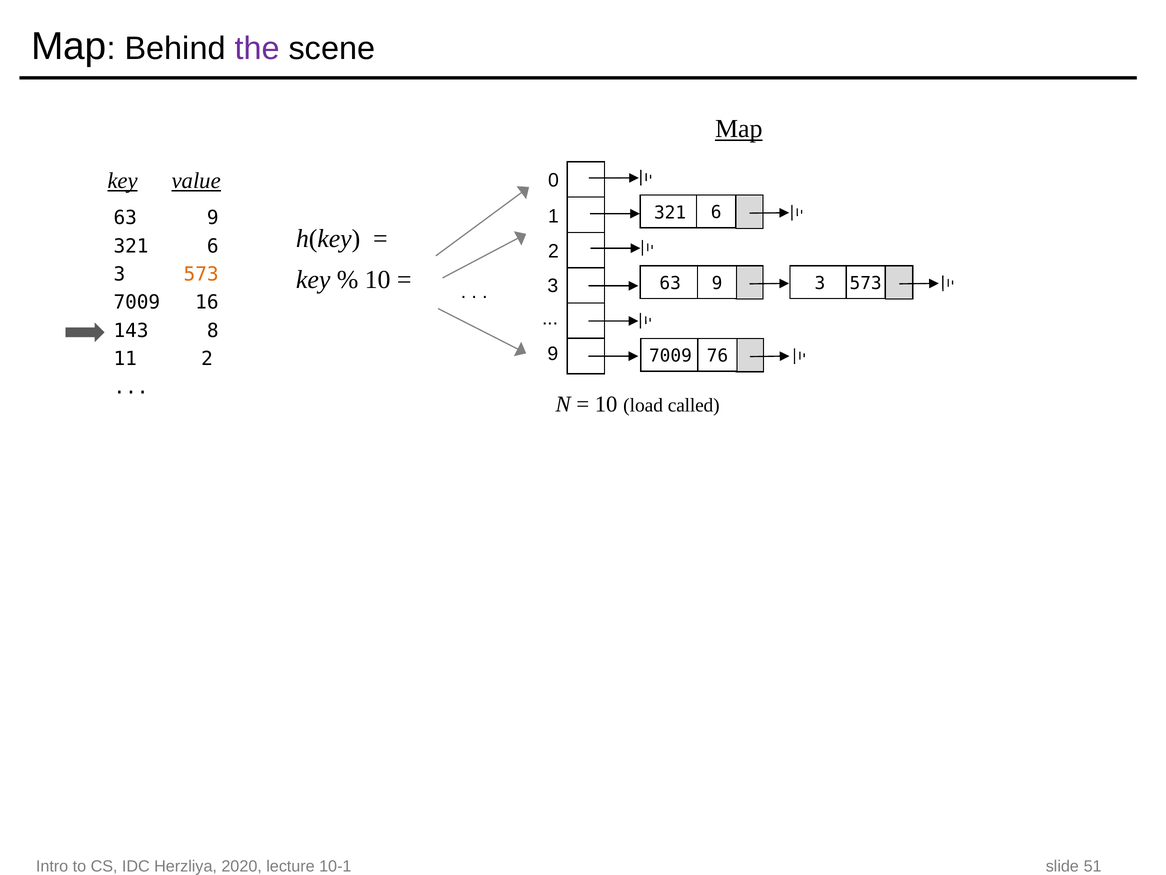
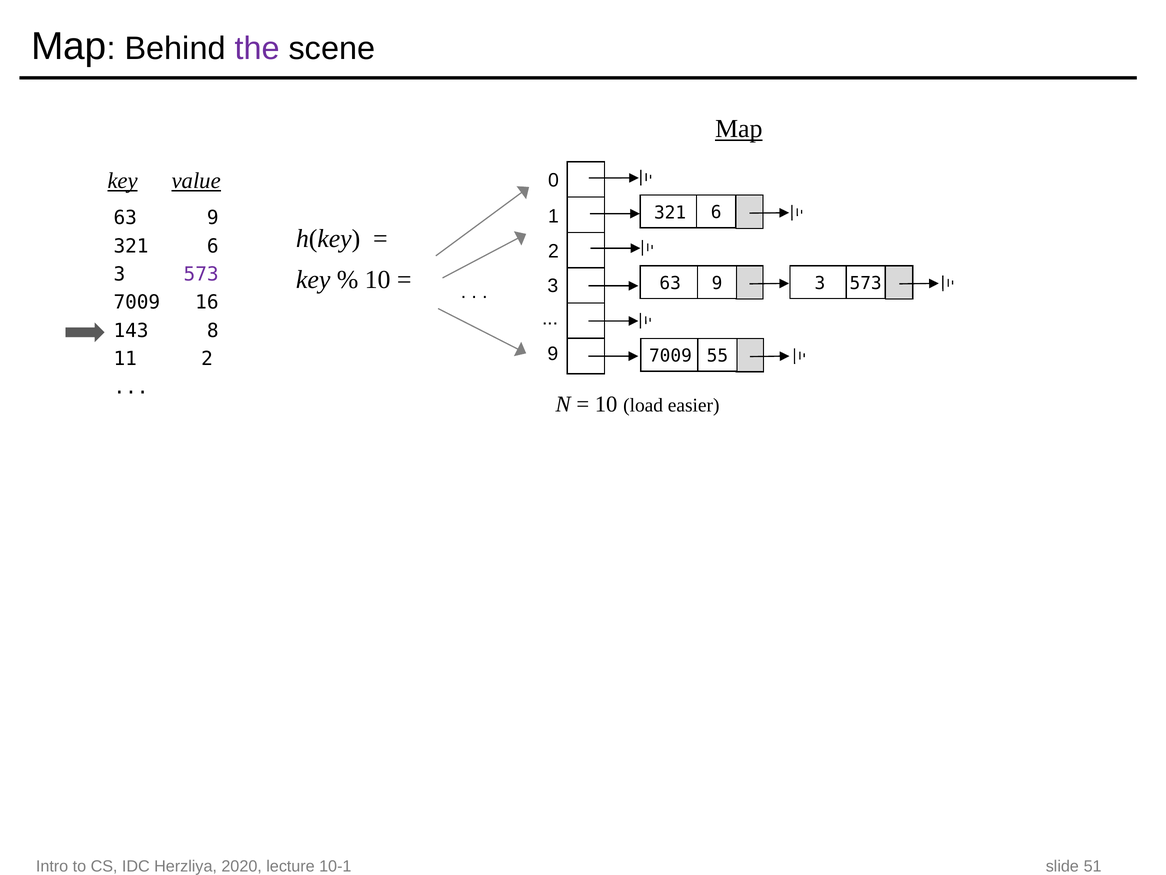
573 at (201, 274) colour: orange -> purple
76: 76 -> 55
called: called -> easier
